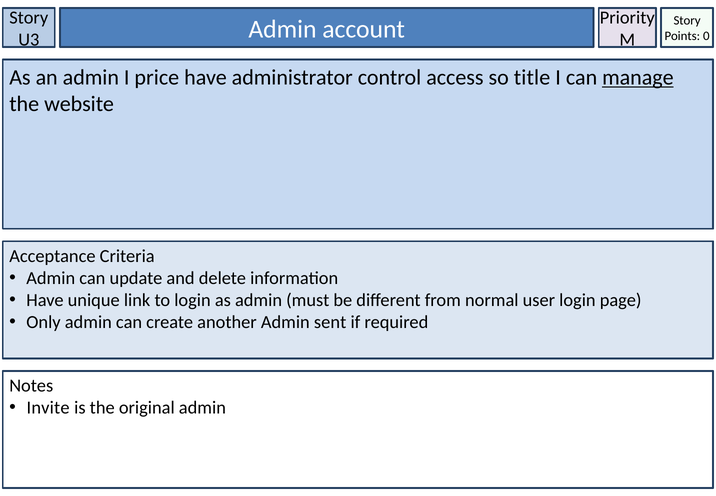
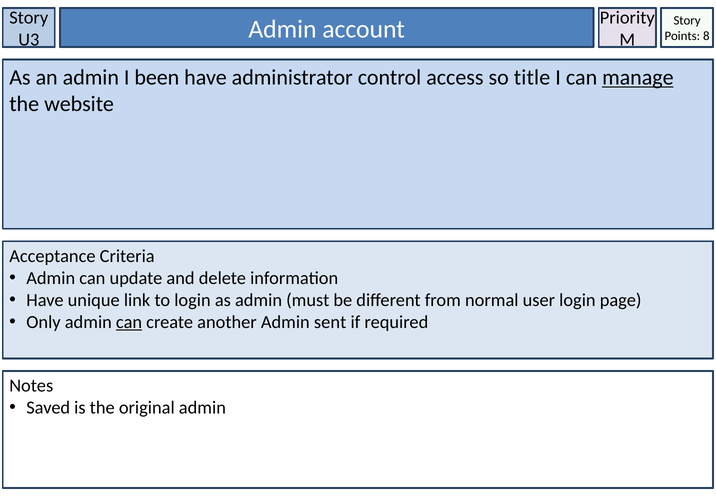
0: 0 -> 8
price: price -> been
can at (129, 322) underline: none -> present
Invite: Invite -> Saved
